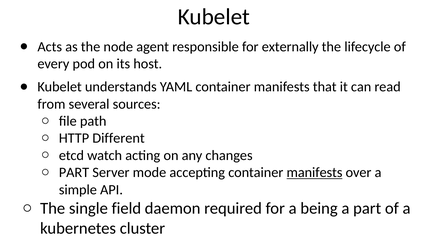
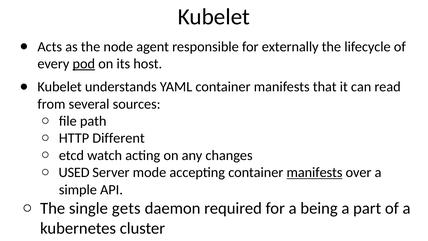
pod underline: none -> present
PART at (74, 172): PART -> USED
field: field -> gets
